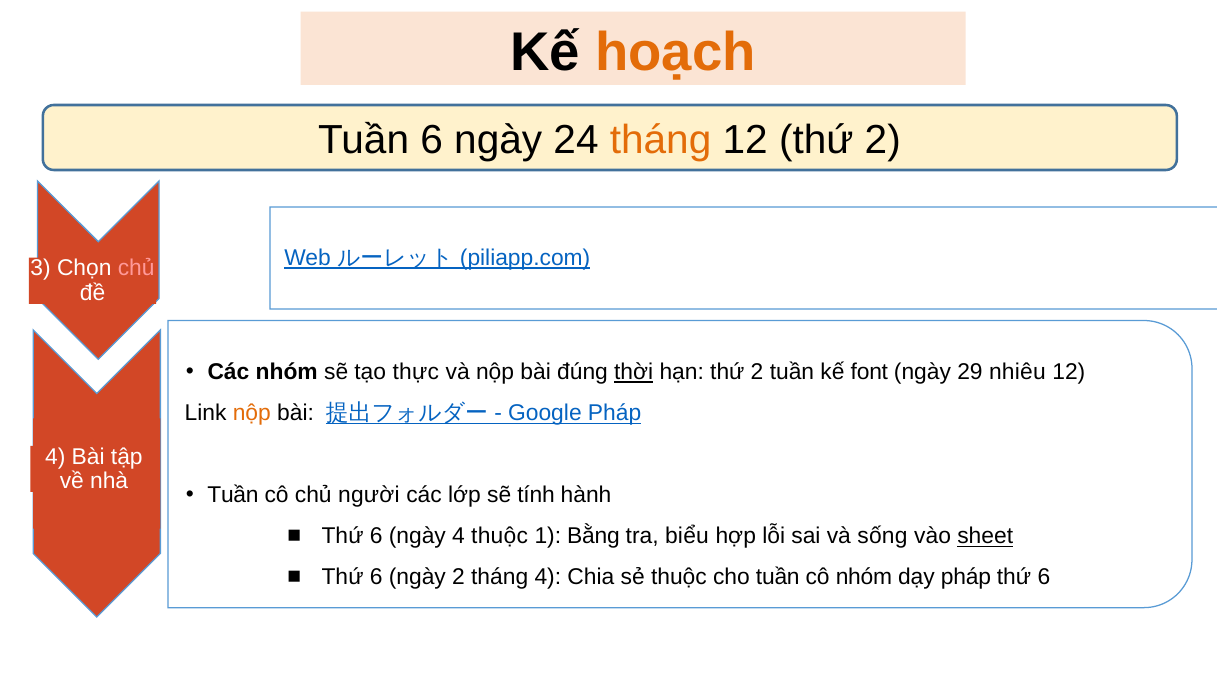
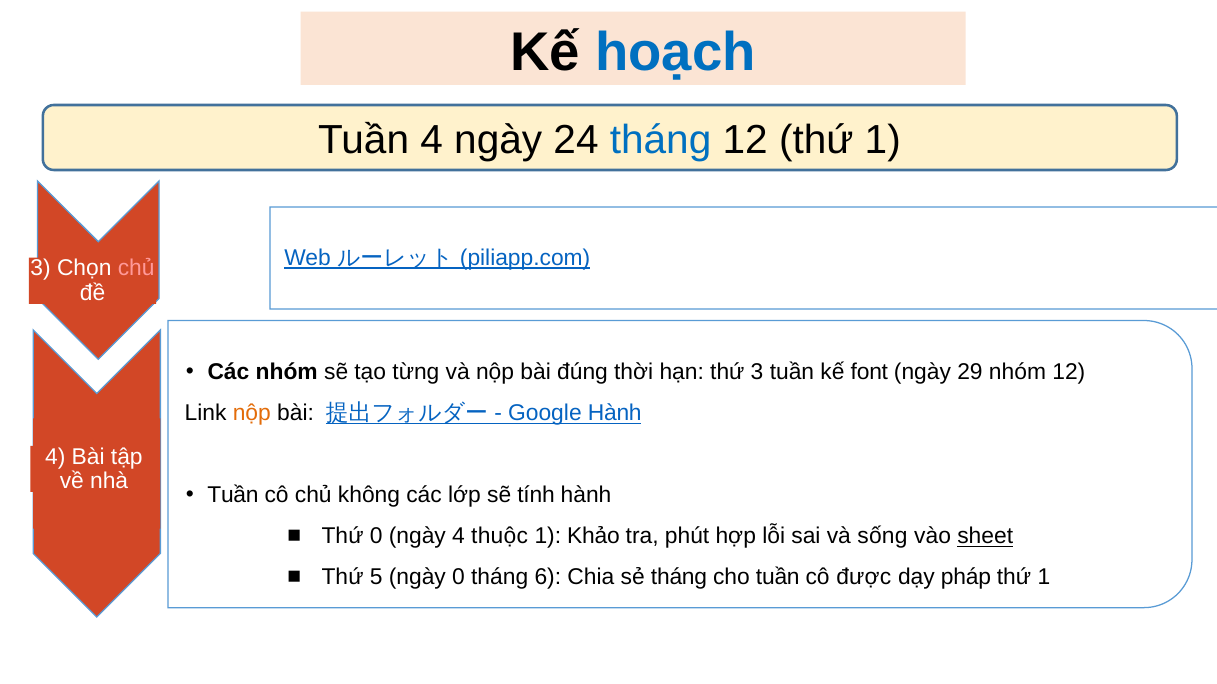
hoạch colour: orange -> blue
Tuần 6: 6 -> 4
tháng at (661, 140) colour: orange -> blue
12 thứ 2: 2 -> 1
thực: thực -> từng
thời underline: present -> none
hạn thứ 2: 2 -> 3
29 nhiêu: nhiêu -> nhóm
Google Pháp: Pháp -> Hành
người: người -> không
6 at (376, 537): 6 -> 0
Bằng: Bằng -> Khảo
biểu: biểu -> phút
6 at (376, 578): 6 -> 5
ngày 2: 2 -> 0
tháng 4: 4 -> 6
sẻ thuộc: thuộc -> tháng
cô nhóm: nhóm -> được
6 at (1044, 578): 6 -> 1
